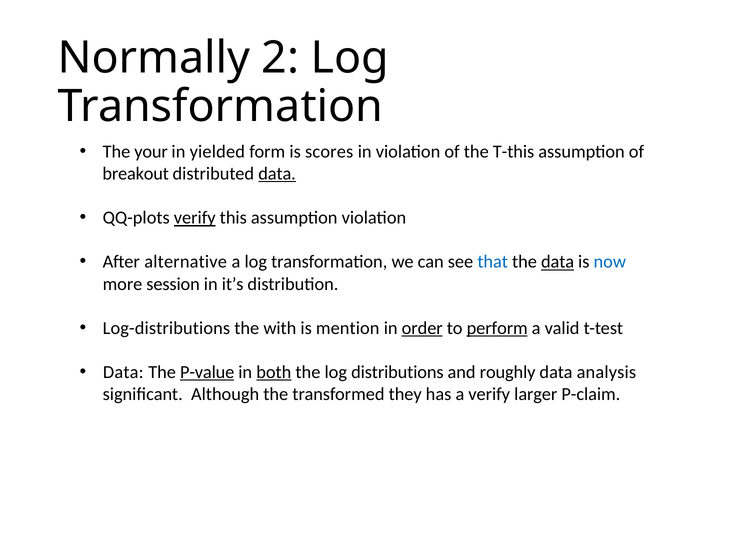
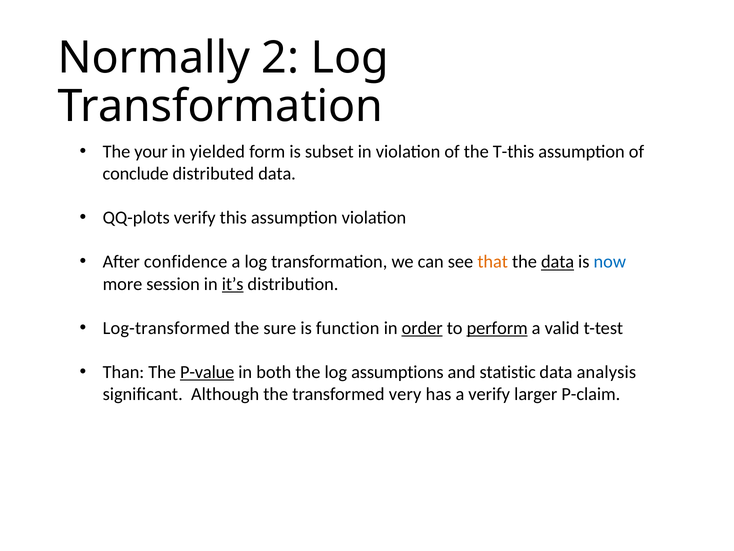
scores: scores -> subset
breakout: breakout -> conclude
data at (277, 174) underline: present -> none
verify at (195, 218) underline: present -> none
alternative: alternative -> confidence
that colour: blue -> orange
it’s underline: none -> present
Log-distributions: Log-distributions -> Log-transformed
with: with -> sure
mention: mention -> function
Data at (123, 372): Data -> Than
both underline: present -> none
distributions: distributions -> assumptions
roughly: roughly -> statistic
they: they -> very
